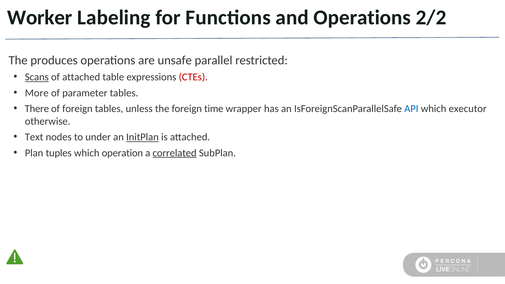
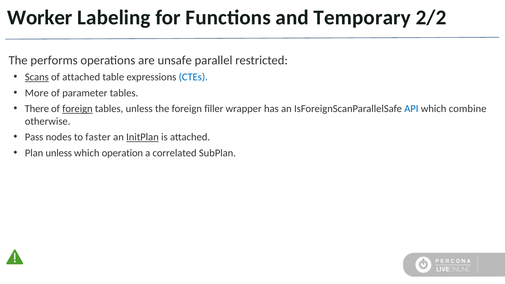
and Operations: Operations -> Temporary
produces: produces -> performs
CTEs colour: red -> blue
foreign at (77, 109) underline: none -> present
time: time -> filler
executor: executor -> combine
Text: Text -> Pass
under: under -> faster
Plan tuples: tuples -> unless
correlated underline: present -> none
